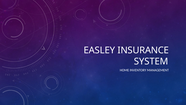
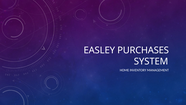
INSURANCE: INSURANCE -> PURCHASES
